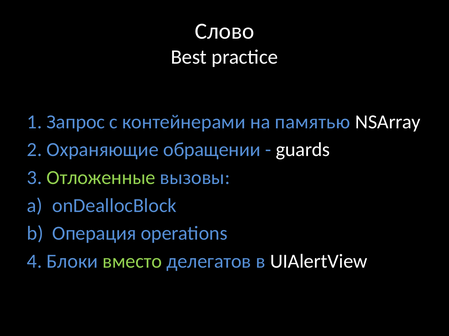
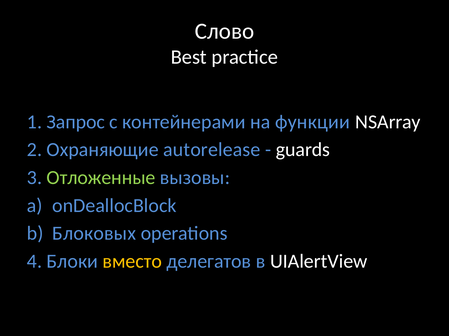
памятью: памятью -> функции
обращении: обращении -> autorelease
Операция: Операция -> Блоковых
вместо colour: light green -> yellow
